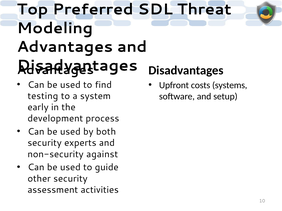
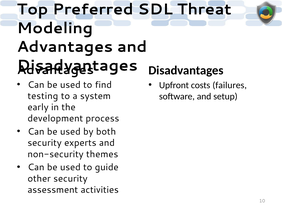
systems: systems -> failures
against: against -> themes
